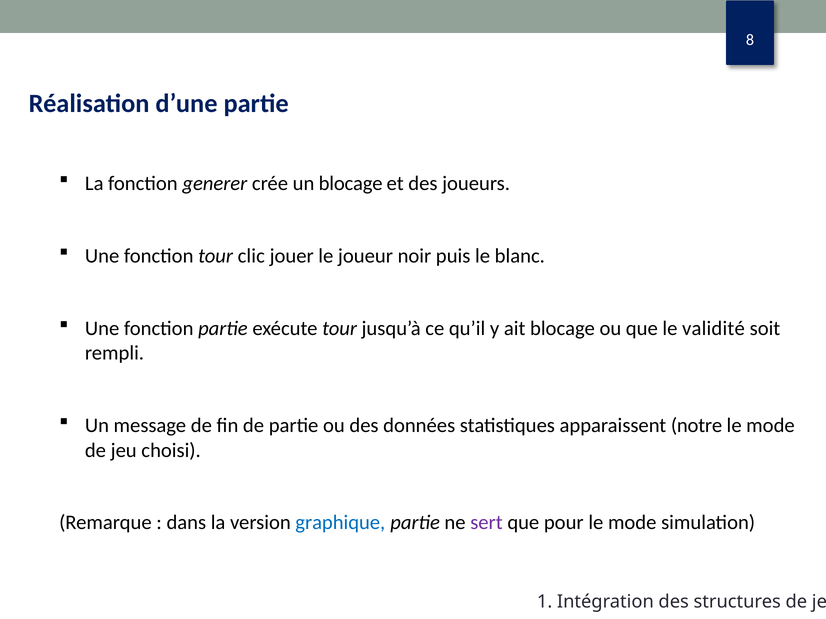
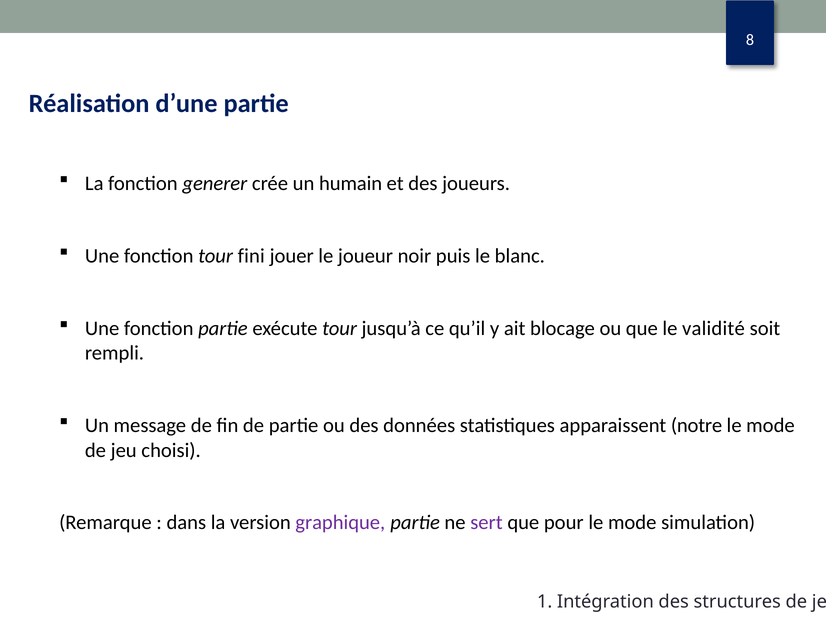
un blocage: blocage -> humain
clic: clic -> fini
graphique colour: blue -> purple
